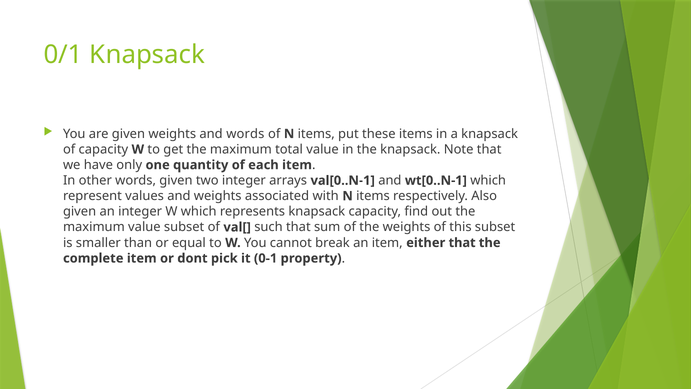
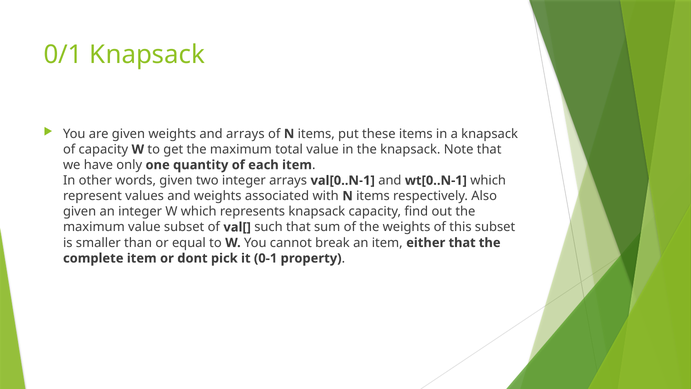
and words: words -> arrays
